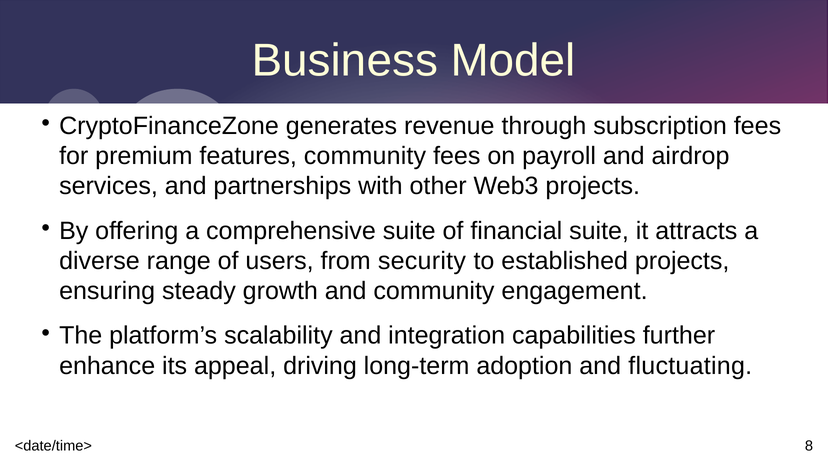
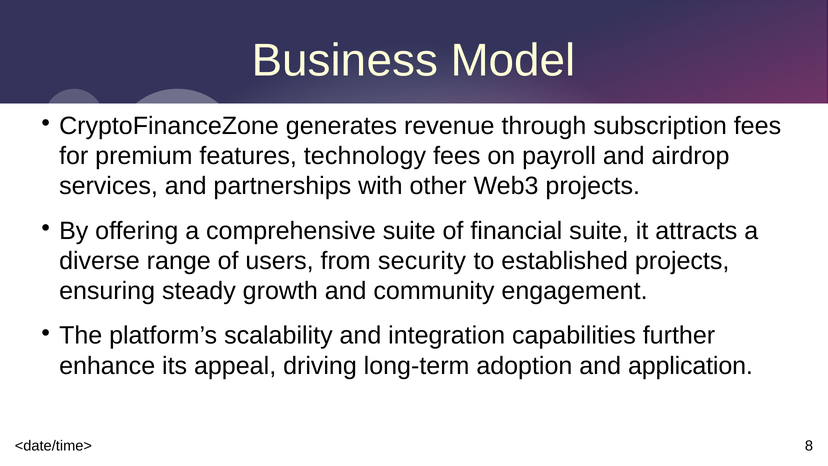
features community: community -> technology
fluctuating: fluctuating -> application
